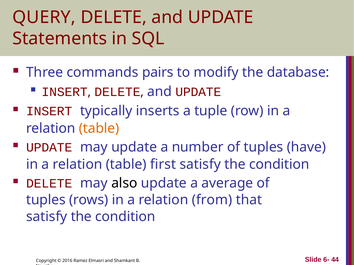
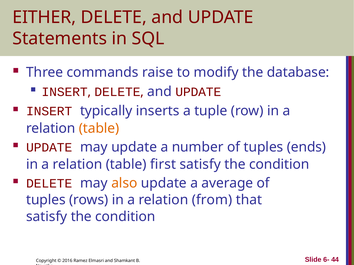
QUERY: QUERY -> EITHER
pairs: pairs -> raise
have: have -> ends
also colour: black -> orange
